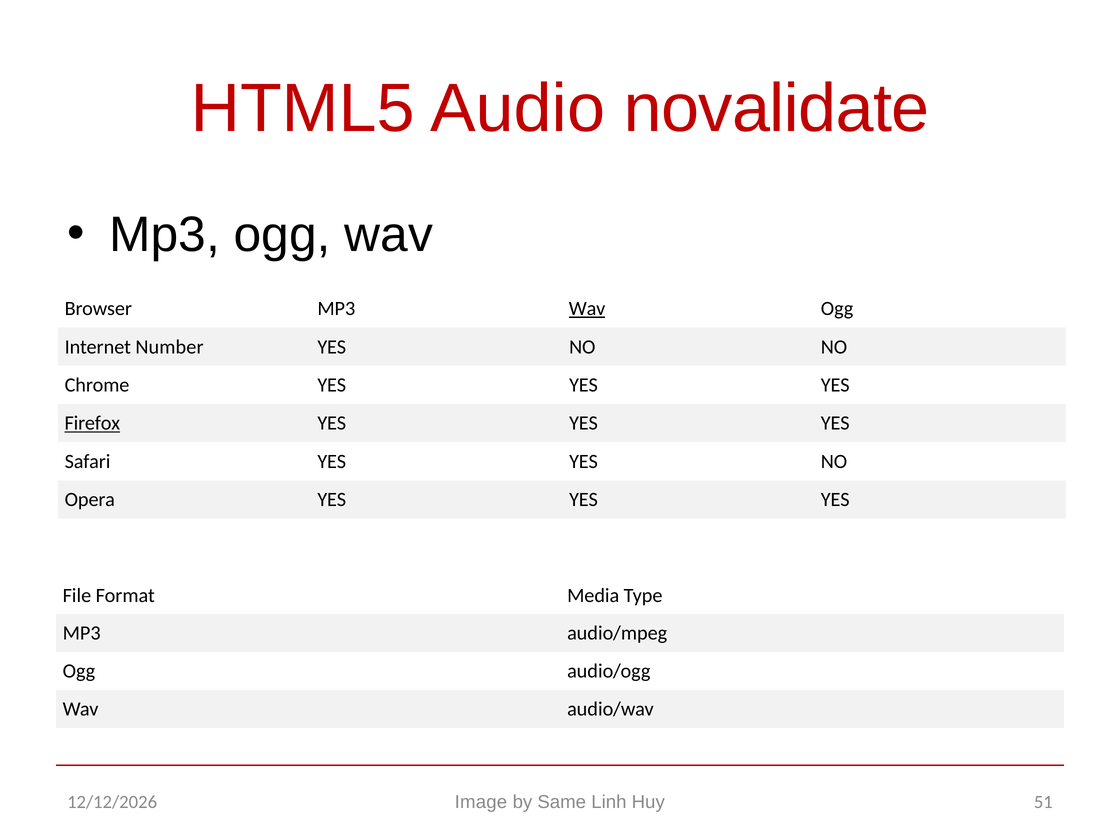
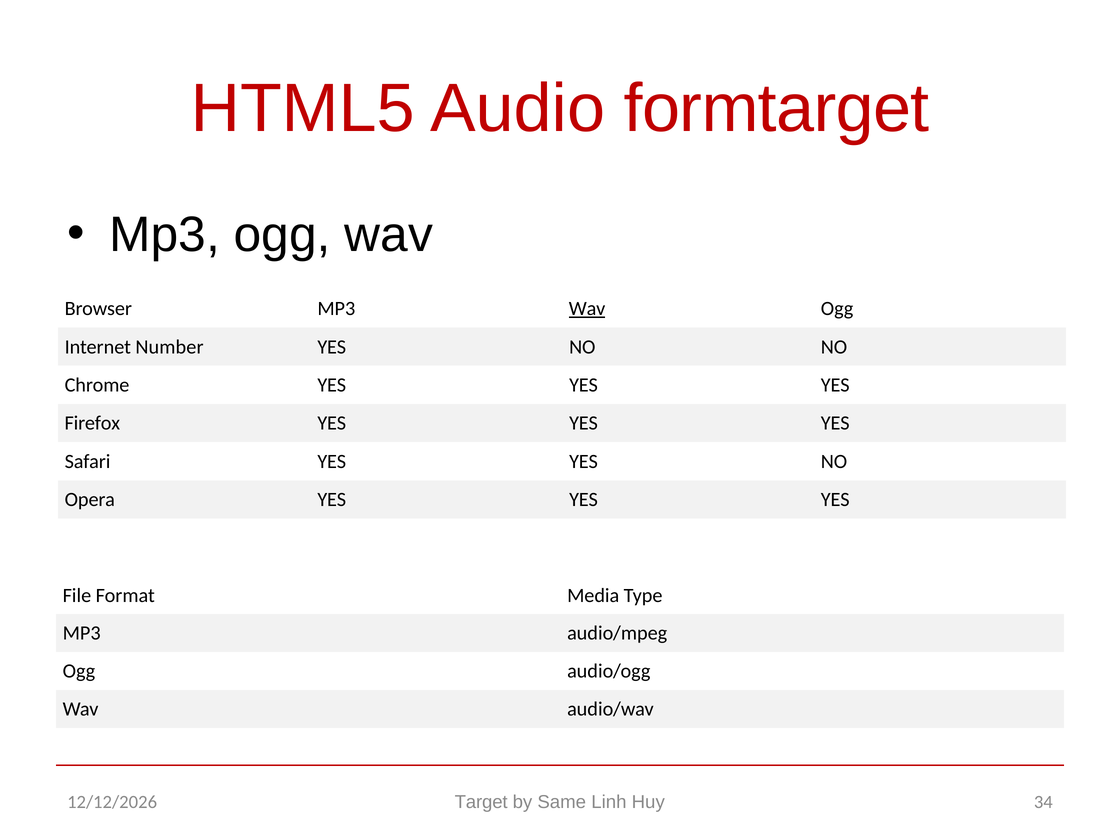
novalidate: novalidate -> formtarget
Firefox underline: present -> none
Image: Image -> Target
51: 51 -> 34
